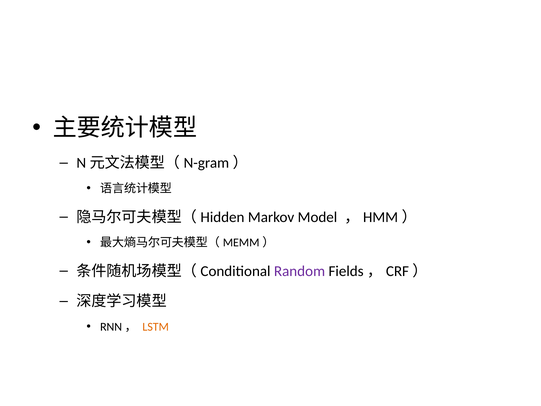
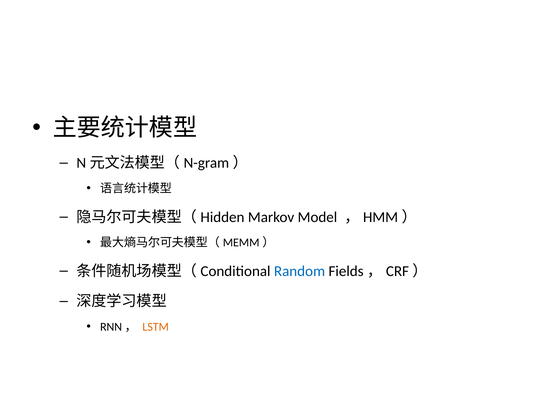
Random colour: purple -> blue
